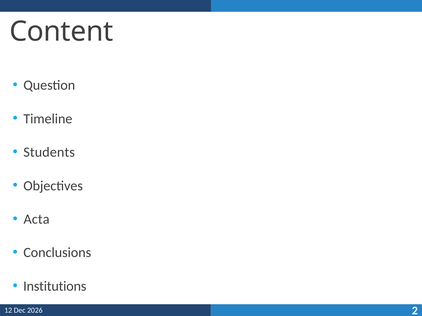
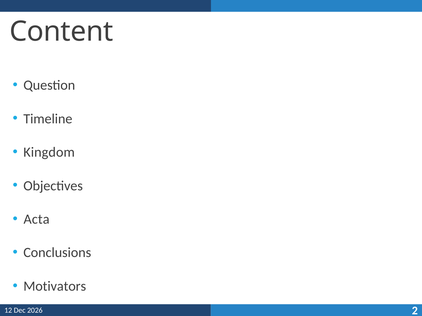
Students: Students -> Kingdom
Institutions: Institutions -> Motivators
